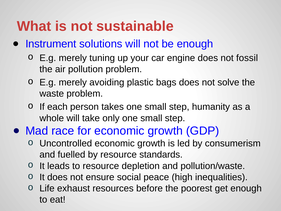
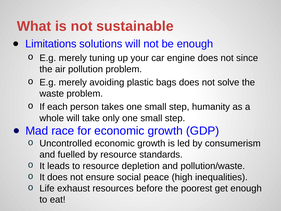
Instrument: Instrument -> Limitations
fossil: fossil -> since
